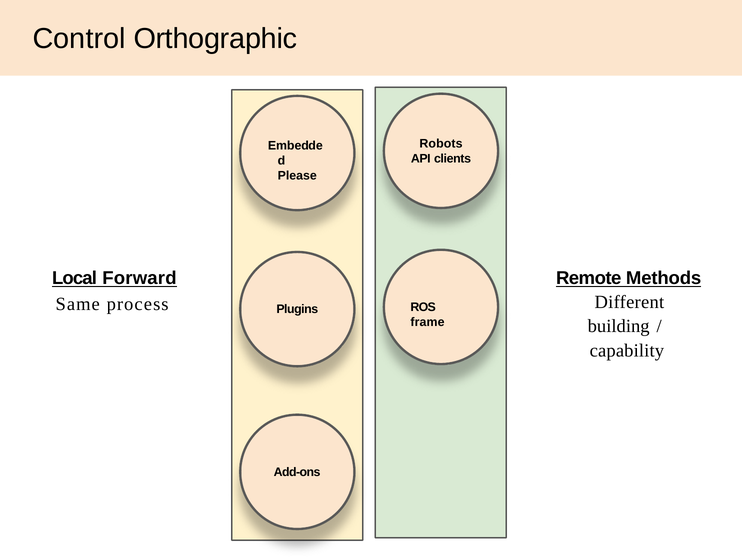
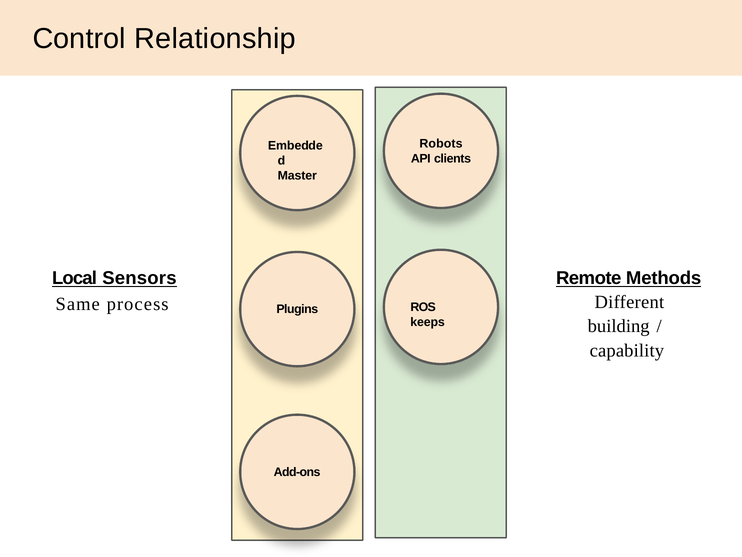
Orthographic: Orthographic -> Relationship
Please: Please -> Master
Forward: Forward -> Sensors
frame: frame -> keeps
